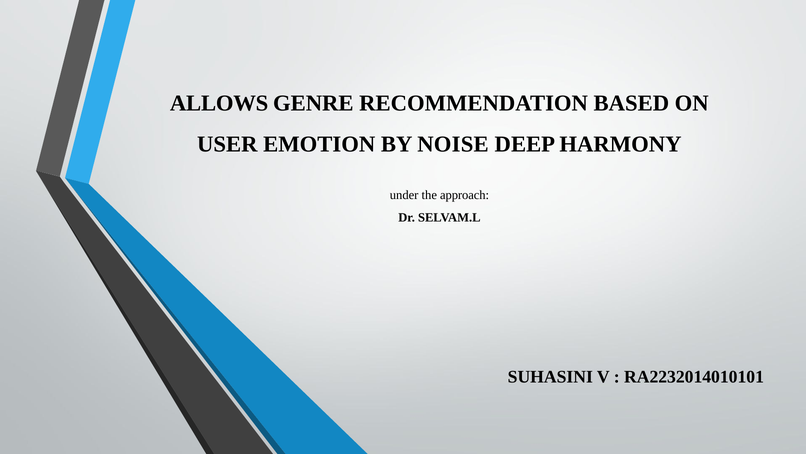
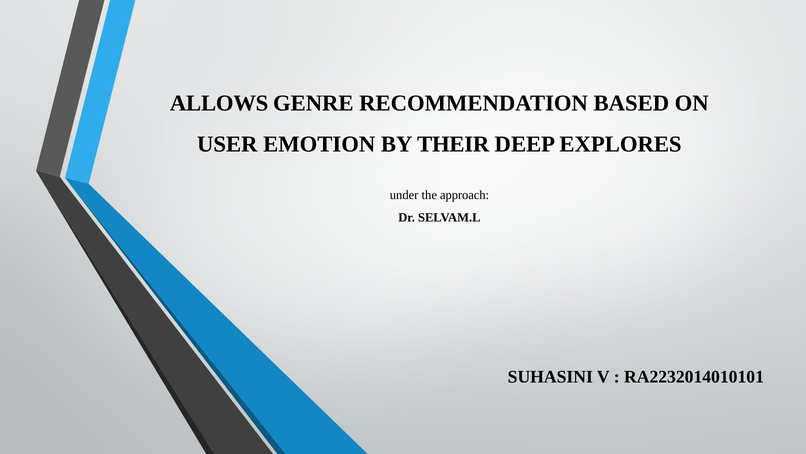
NOISE: NOISE -> THEIR
HARMONY: HARMONY -> EXPLORES
